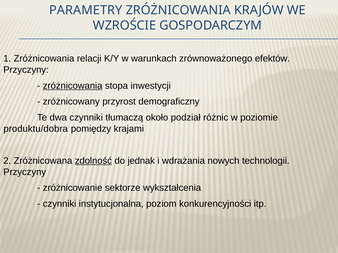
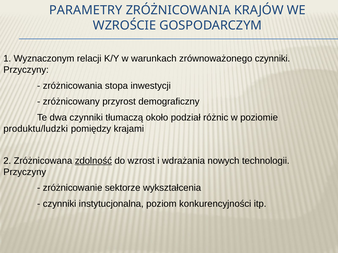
1 Zróżnicowania: Zróżnicowania -> Wyznaczonym
zrównoważonego efektów: efektów -> czynniki
zróżnicowania at (73, 86) underline: present -> none
produktu/dobra: produktu/dobra -> produktu/ludzki
jednak: jednak -> wzrost
